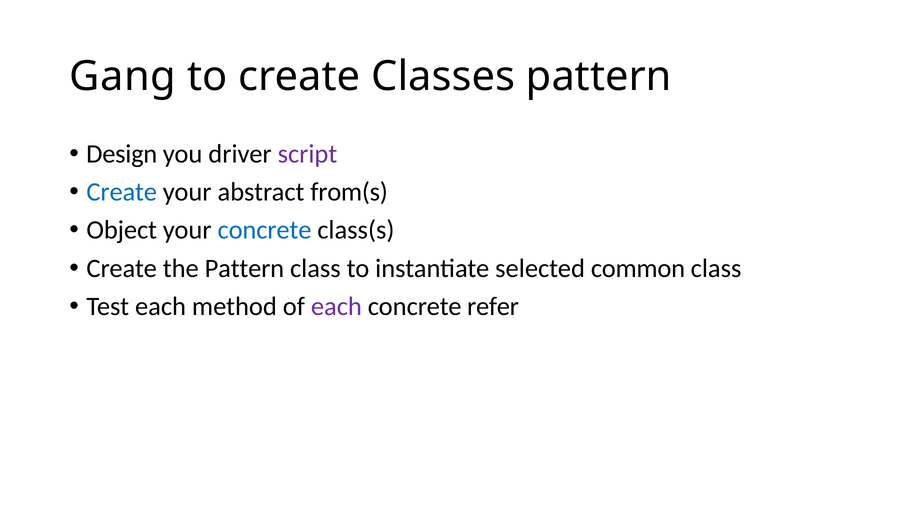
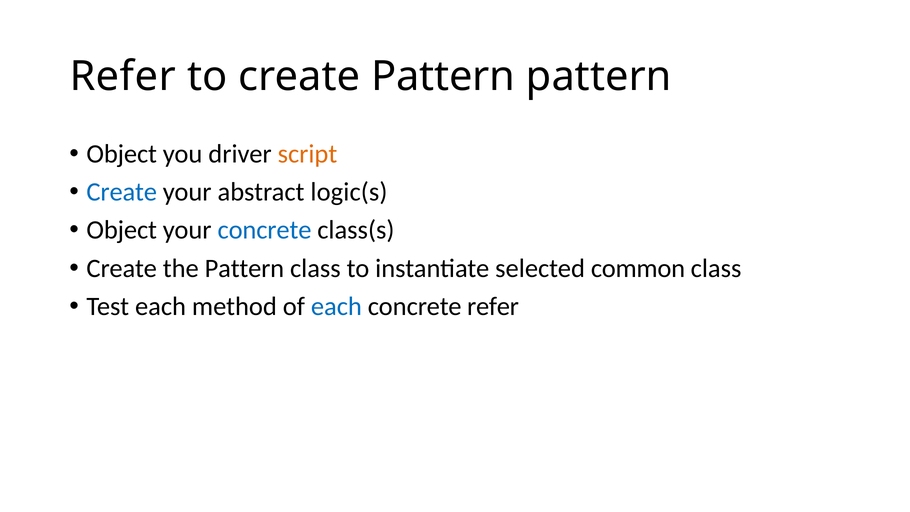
Gang at (123, 76): Gang -> Refer
create Classes: Classes -> Pattern
Design at (122, 154): Design -> Object
script colour: purple -> orange
from(s: from(s -> logic(s
each at (336, 306) colour: purple -> blue
